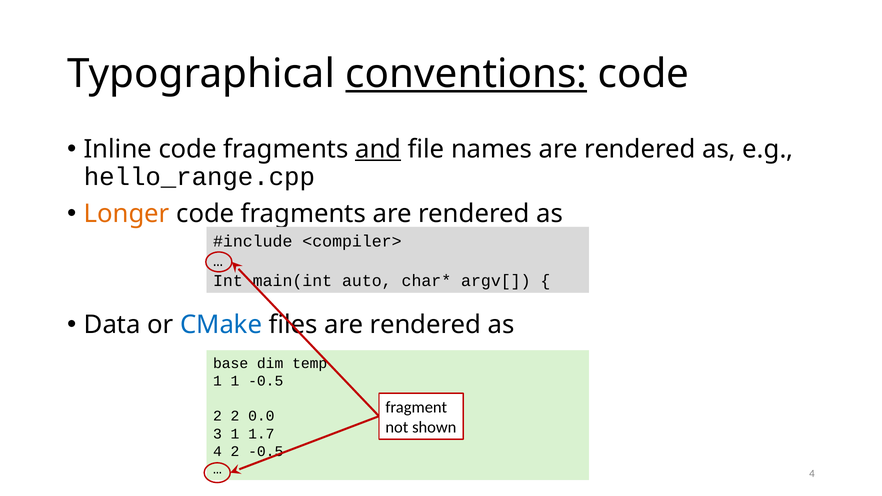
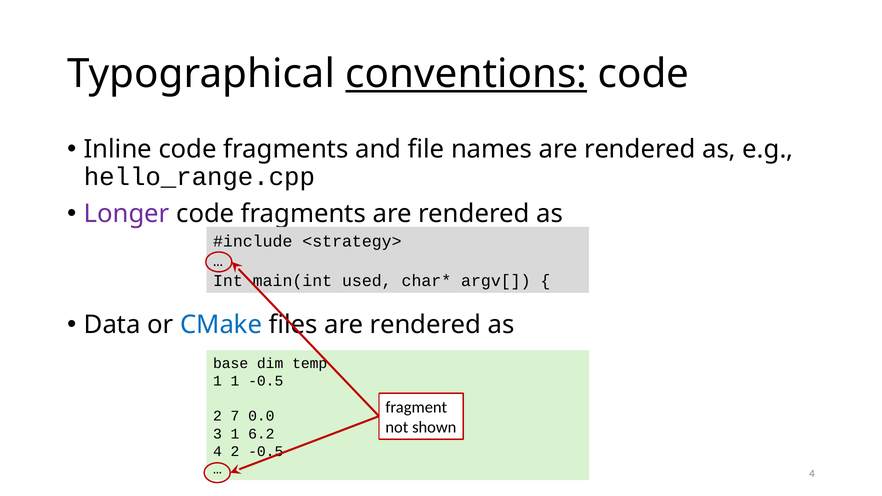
and underline: present -> none
Longer colour: orange -> purple
<compiler>: <compiler> -> <strategy>
auto: auto -> used
2 2: 2 -> 7
1.7: 1.7 -> 6.2
